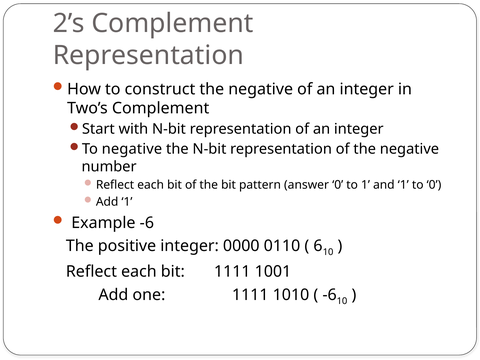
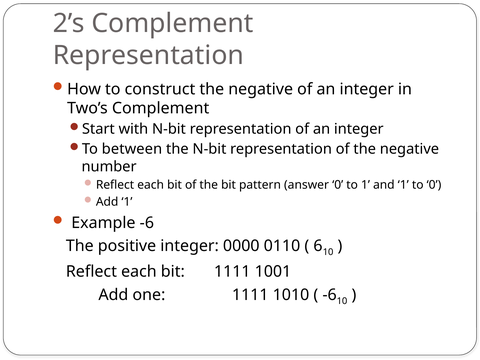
To negative: negative -> between
